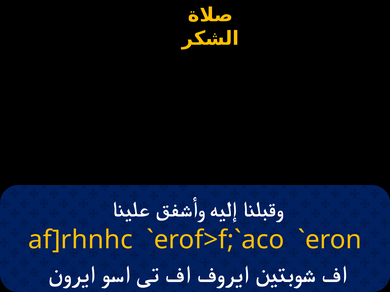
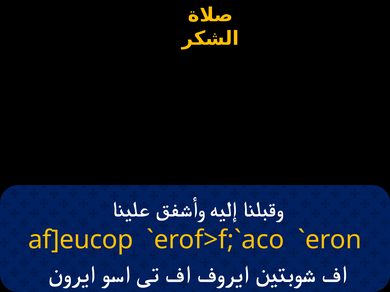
af]rhnhc: af]rhnhc -> af]eucop
